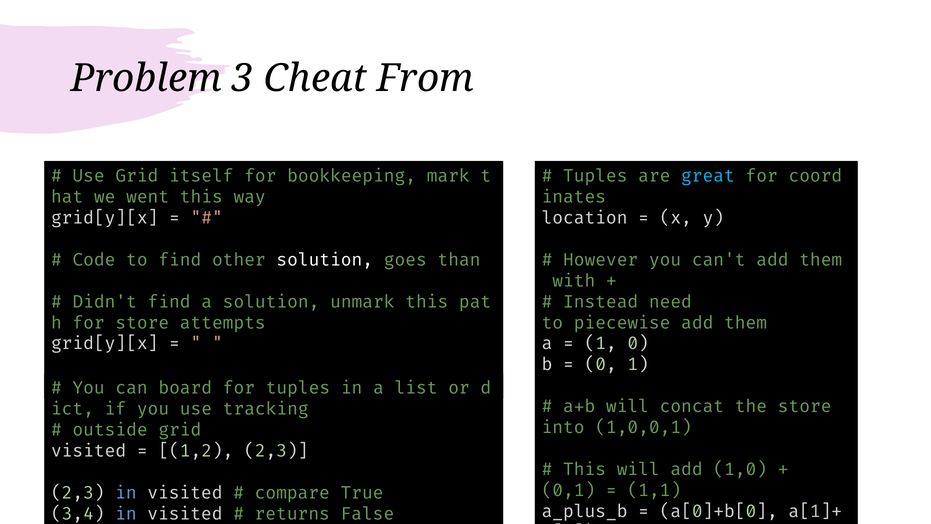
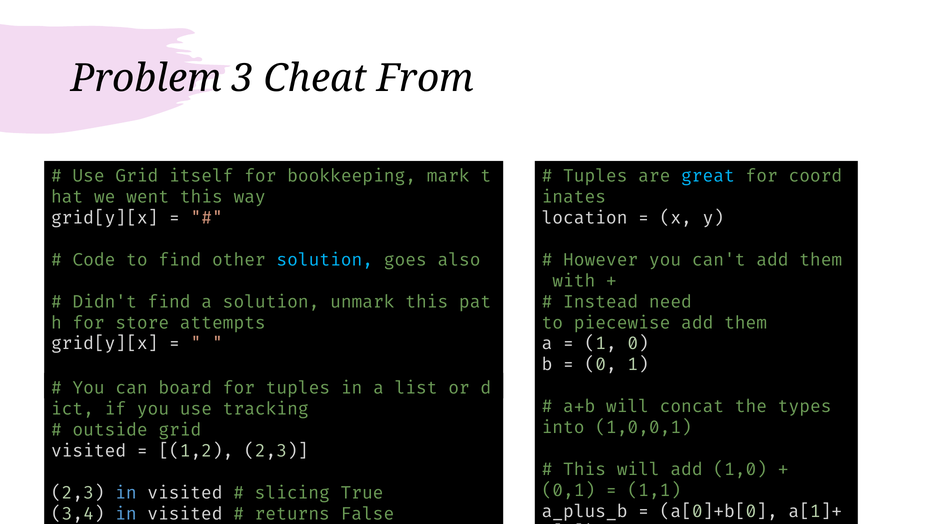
solution at (325, 260) colour: white -> light blue
than: than -> also
the store: store -> types
compare: compare -> slicing
